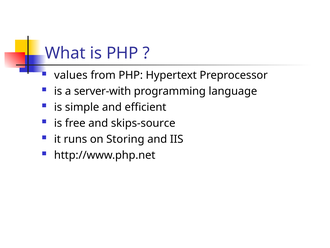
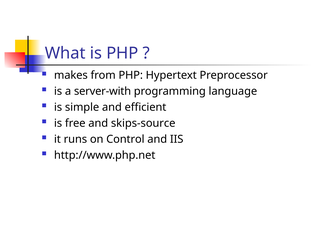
values: values -> makes
Storing: Storing -> Control
